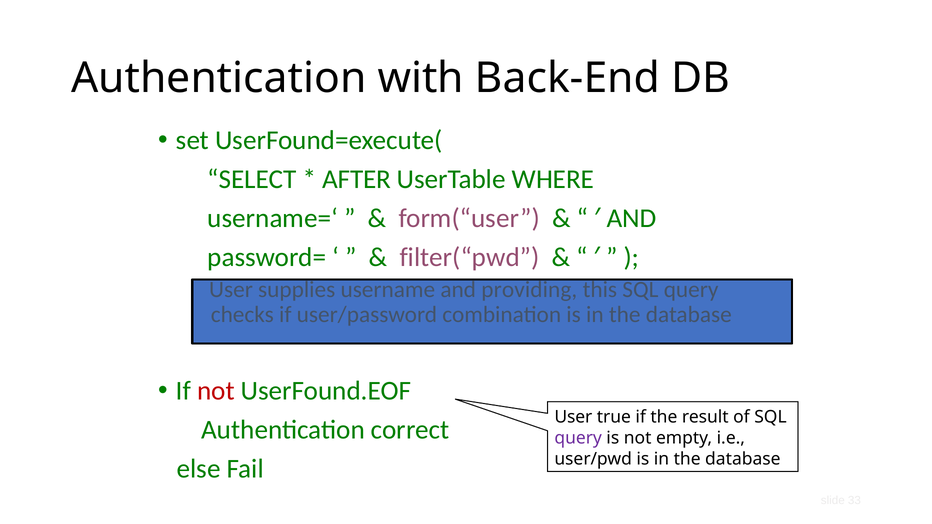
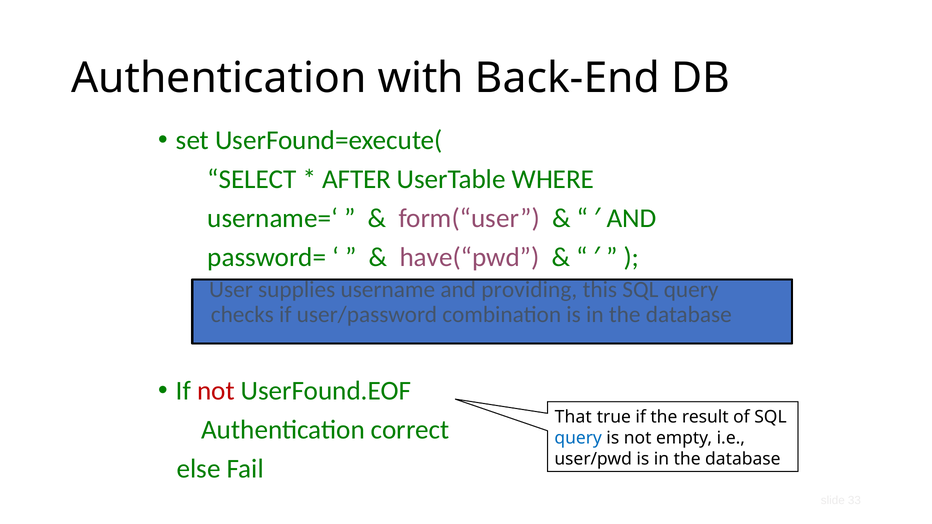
filter(“pwd: filter(“pwd -> have(“pwd
User at (573, 417): User -> That
query at (578, 438) colour: purple -> blue
